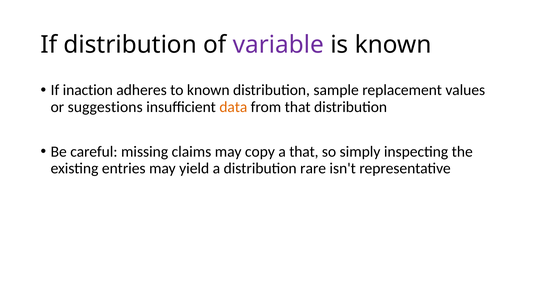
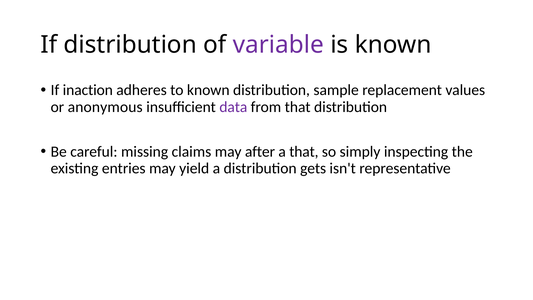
suggestions: suggestions -> anonymous
data colour: orange -> purple
copy: copy -> after
rare: rare -> gets
